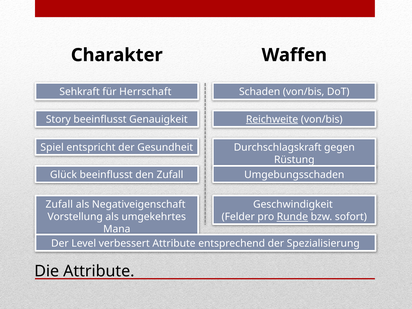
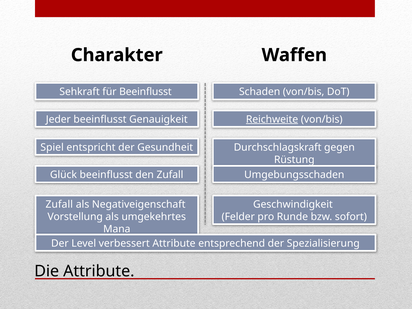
für Herrschaft: Herrschaft -> Beeinflusst
Story: Story -> Jeder
Runde underline: present -> none
